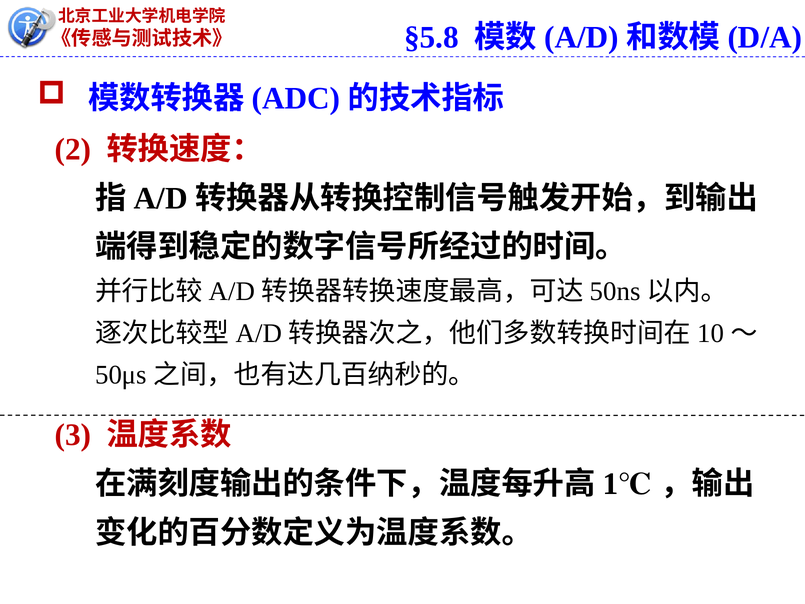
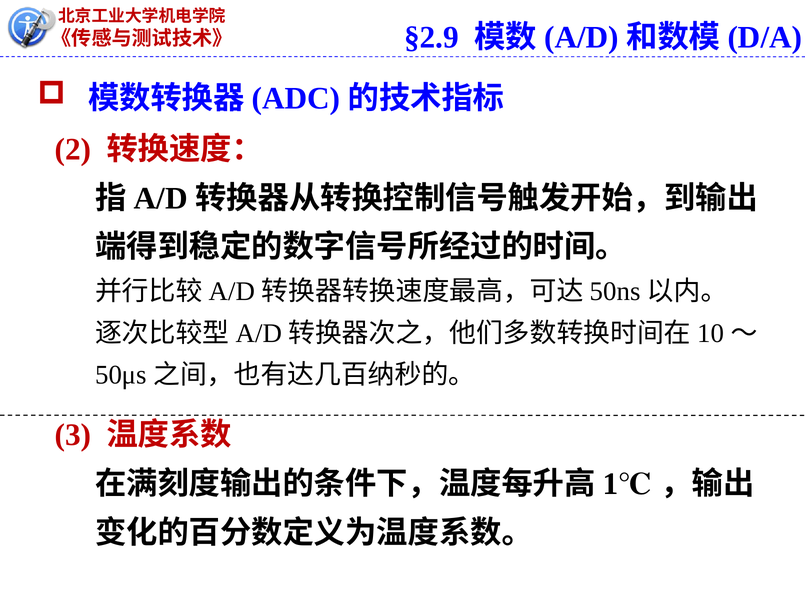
§5.8: §5.8 -> §2.9
